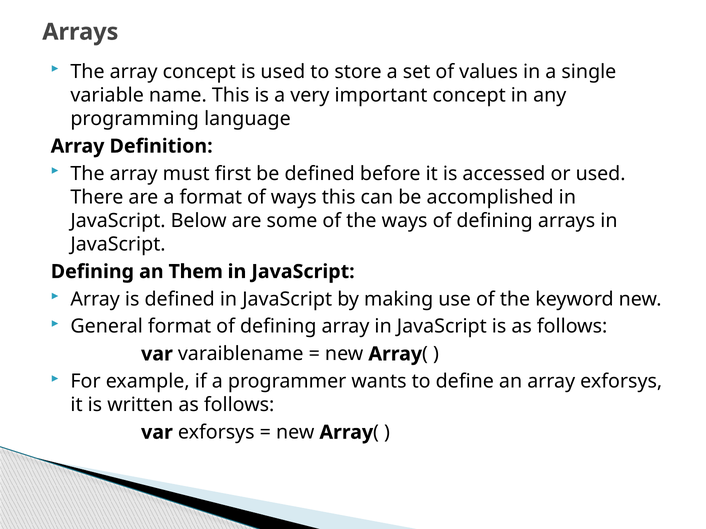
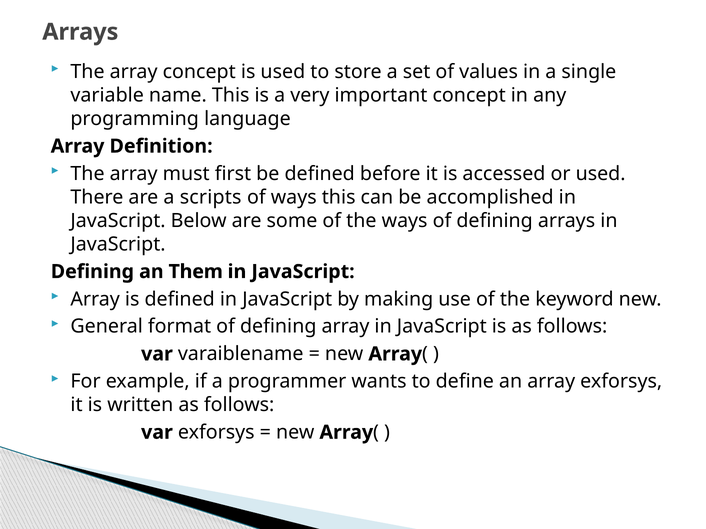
a format: format -> scripts
